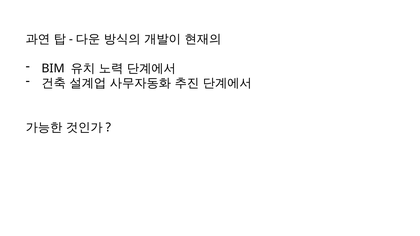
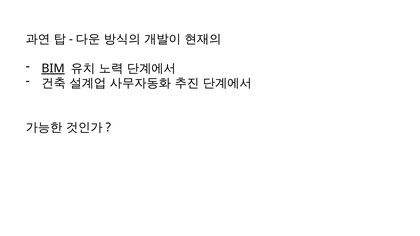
BIM underline: none -> present
